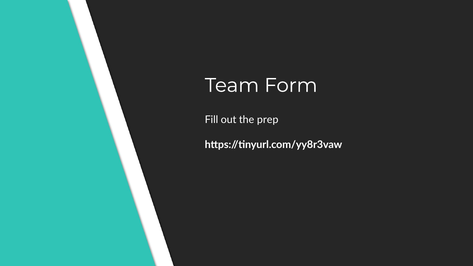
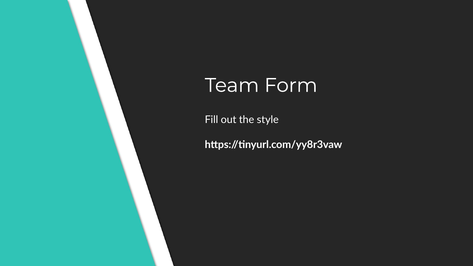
prep: prep -> style
